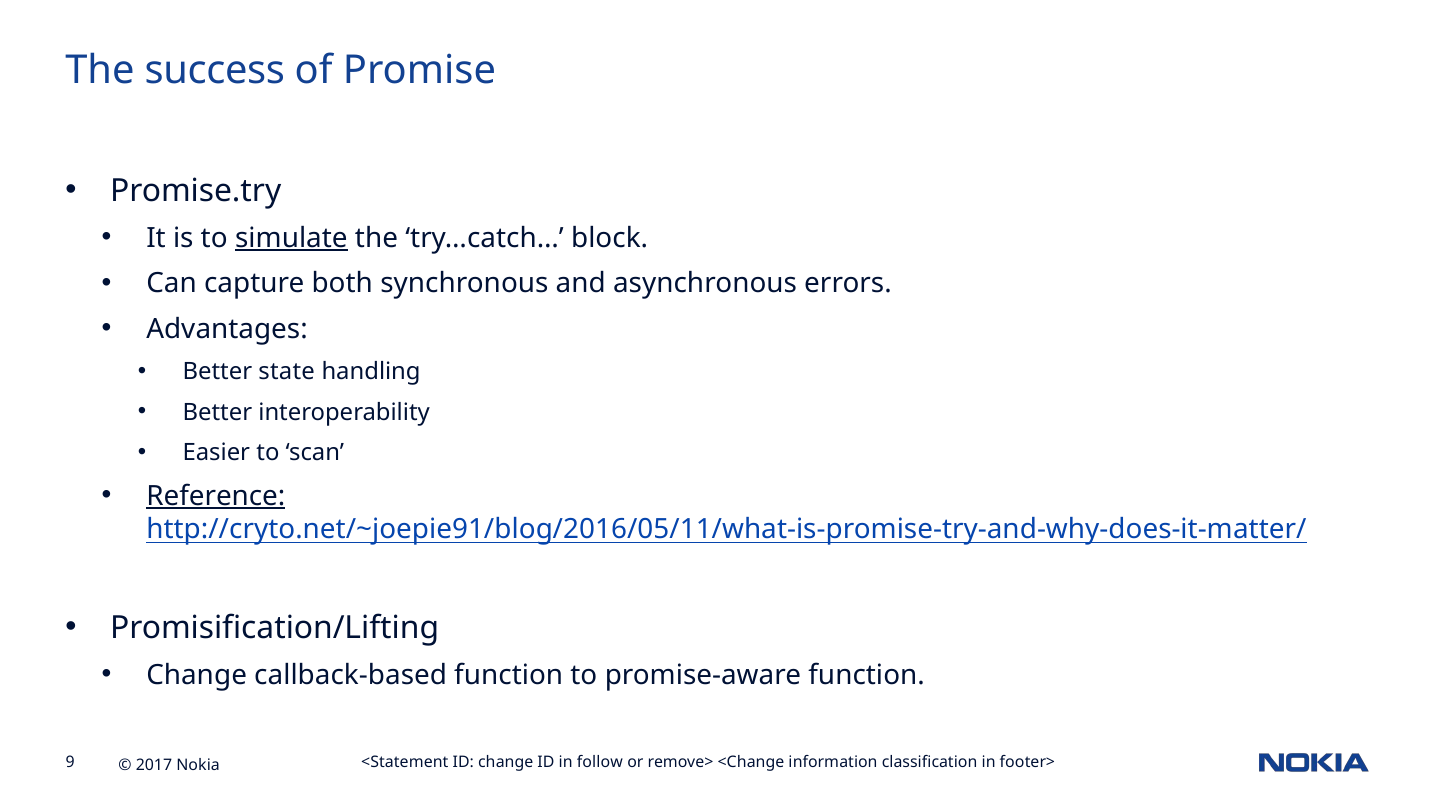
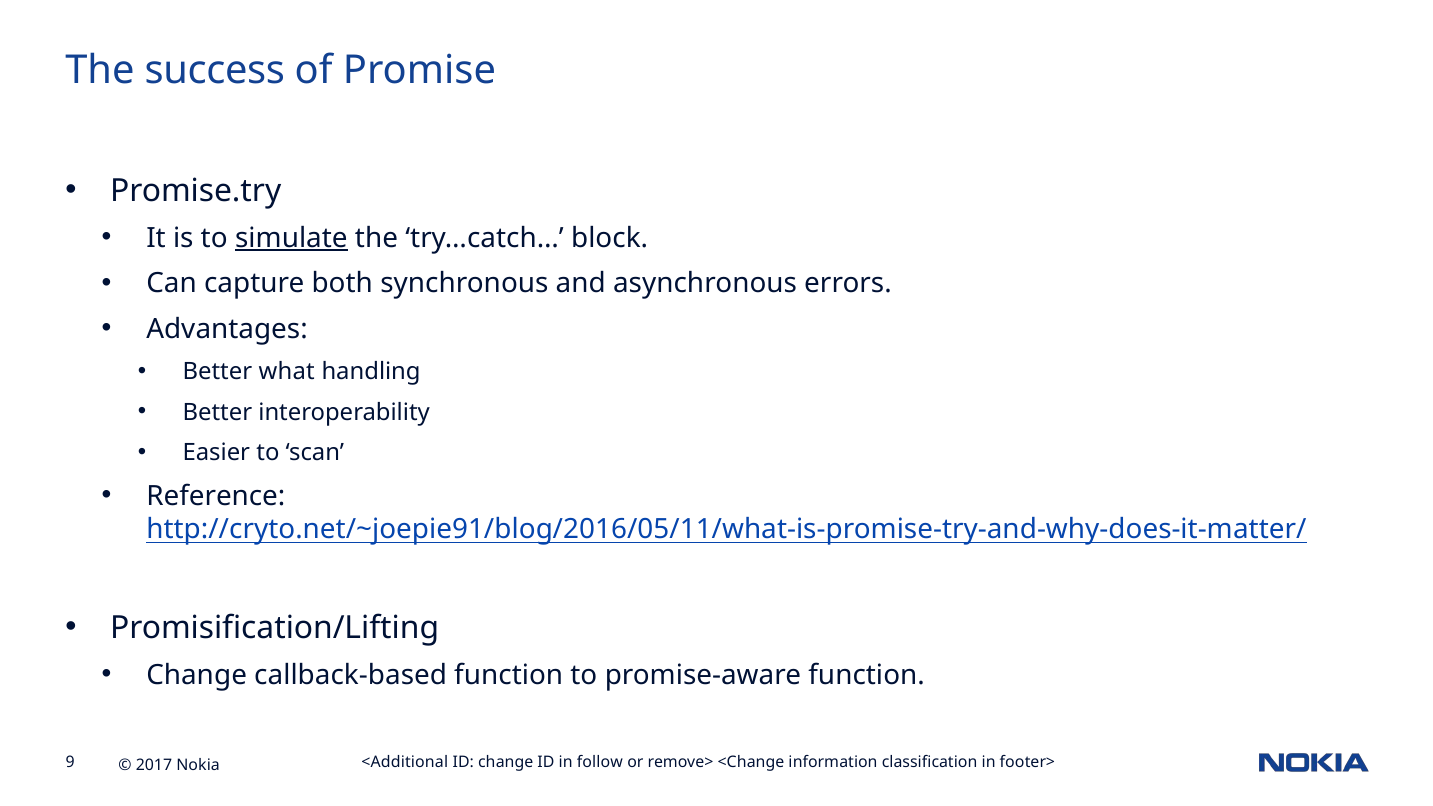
state: state -> what
Reference underline: present -> none
<Statement: <Statement -> <Additional
